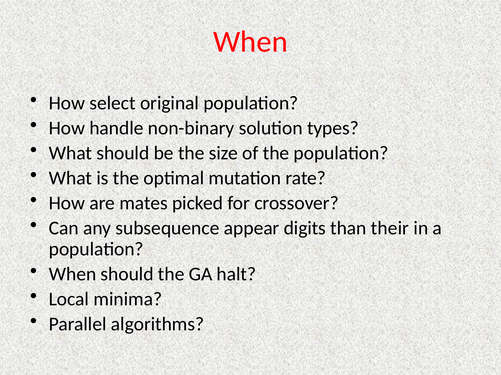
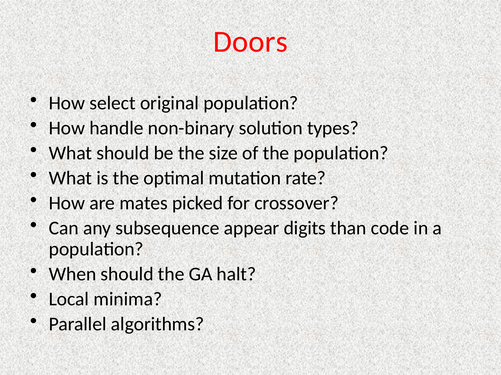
When at (250, 42): When -> Doors
their: their -> code
